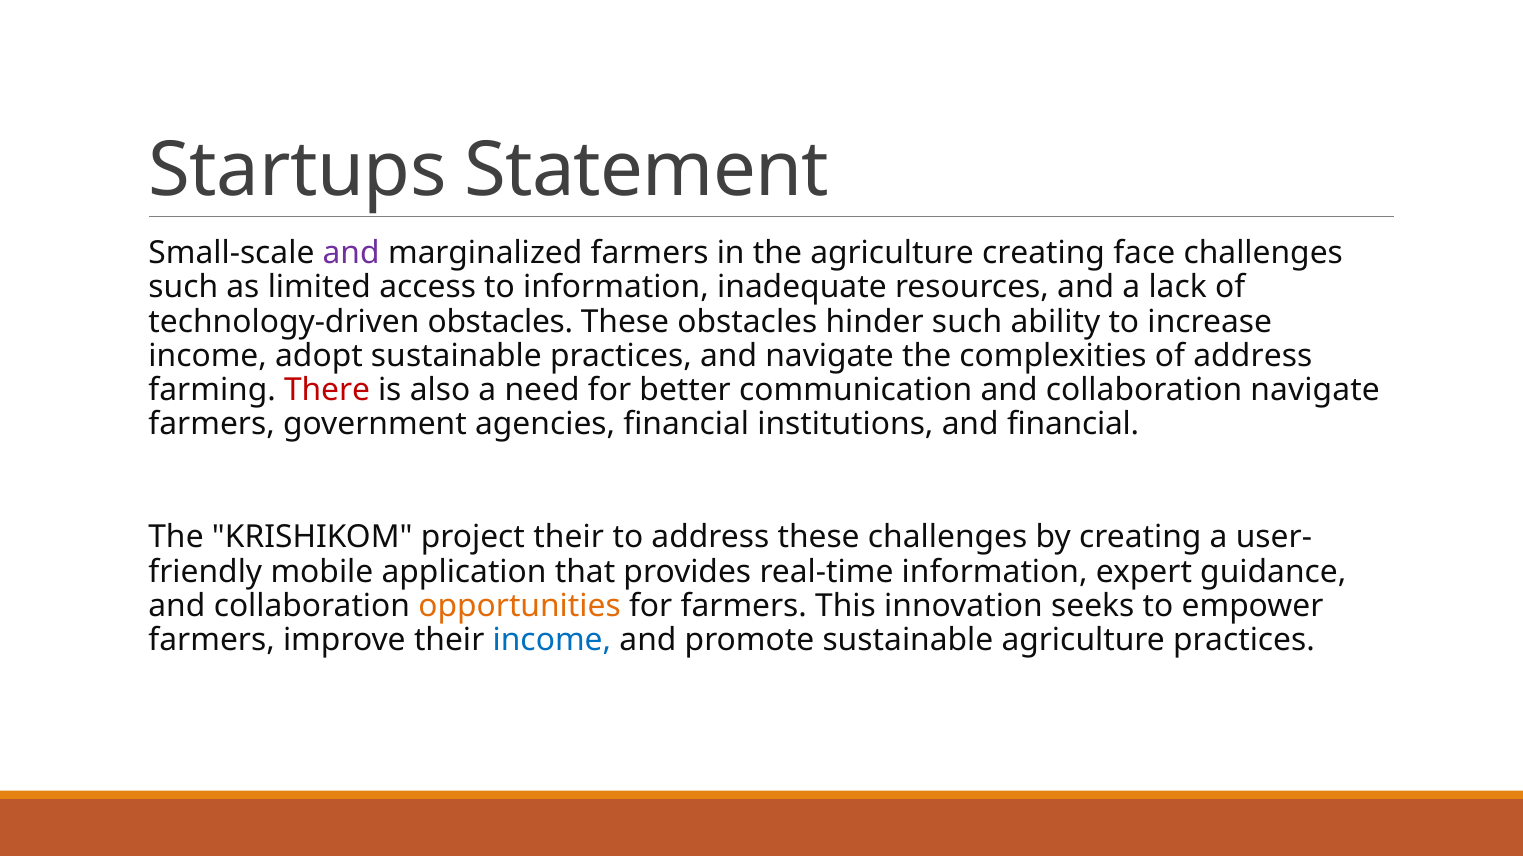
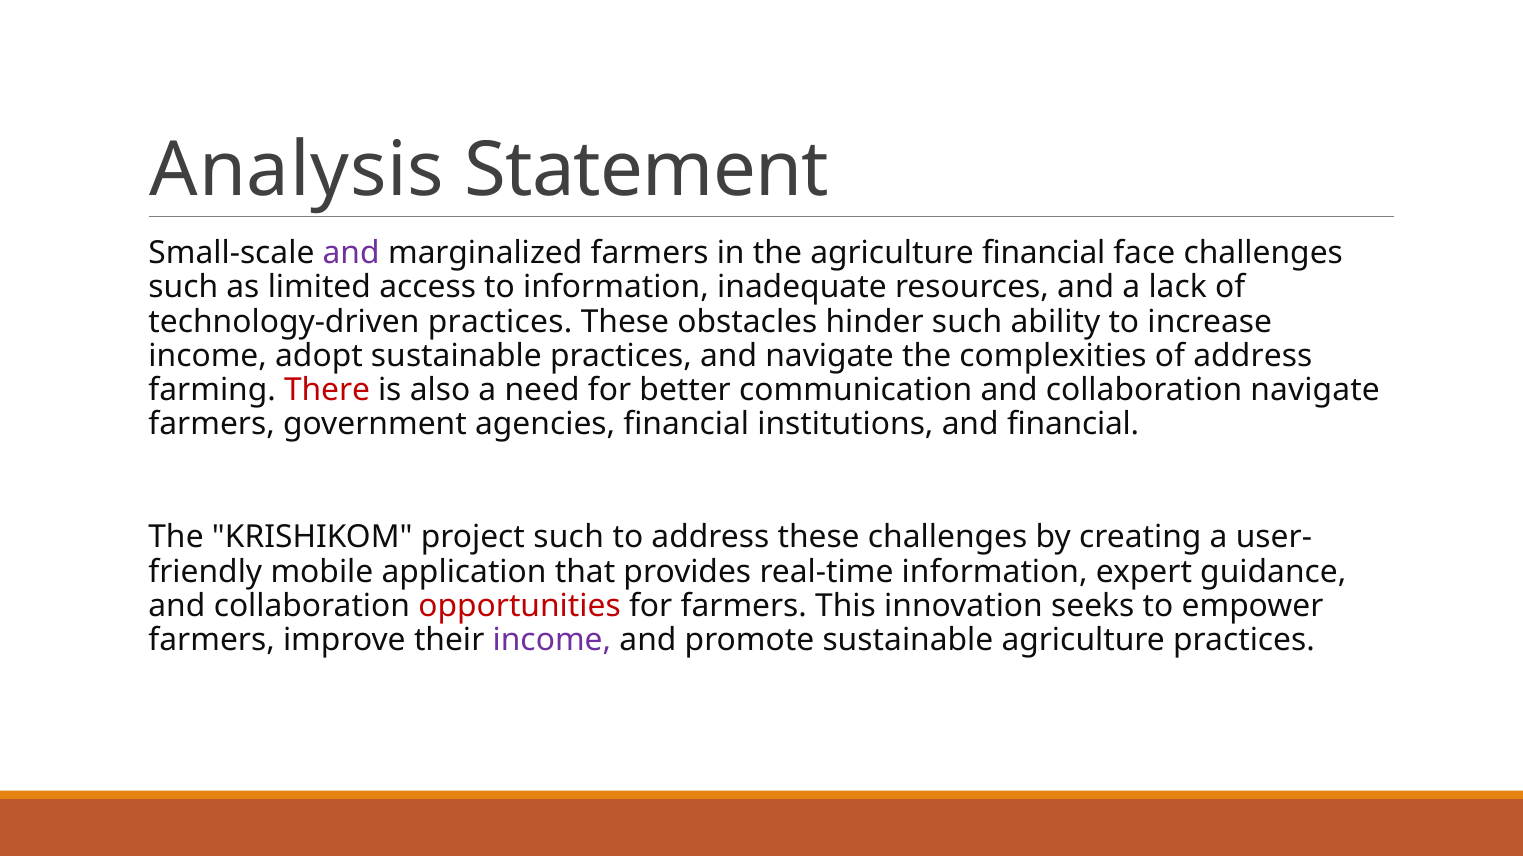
Startups: Startups -> Analysis
agriculture creating: creating -> financial
technology-driven obstacles: obstacles -> practices
project their: their -> such
opportunities colour: orange -> red
income at (552, 641) colour: blue -> purple
